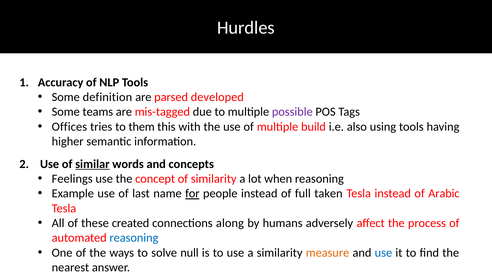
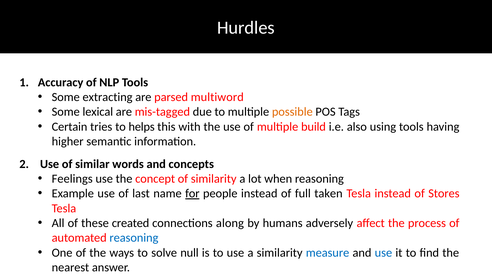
definition: definition -> extracting
developed: developed -> multiword
teams: teams -> lexical
possible colour: purple -> orange
Offices: Offices -> Certain
them: them -> helps
similar underline: present -> none
Arabic: Arabic -> Stores
measure colour: orange -> blue
